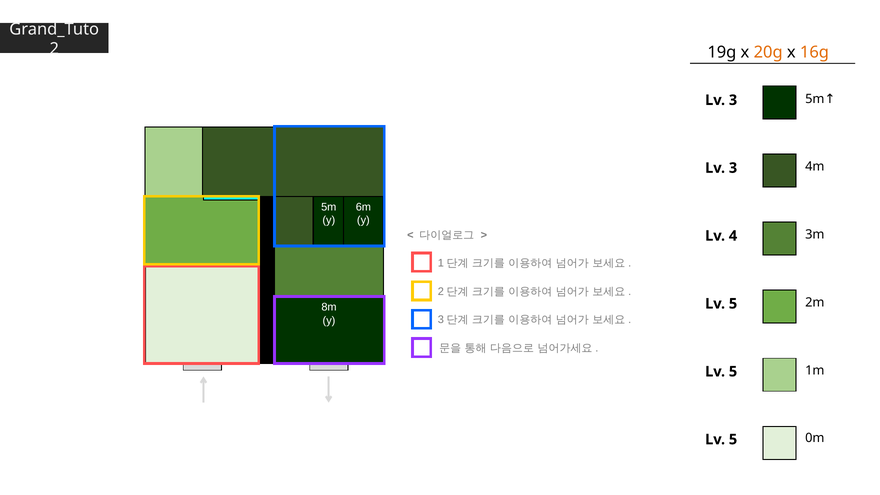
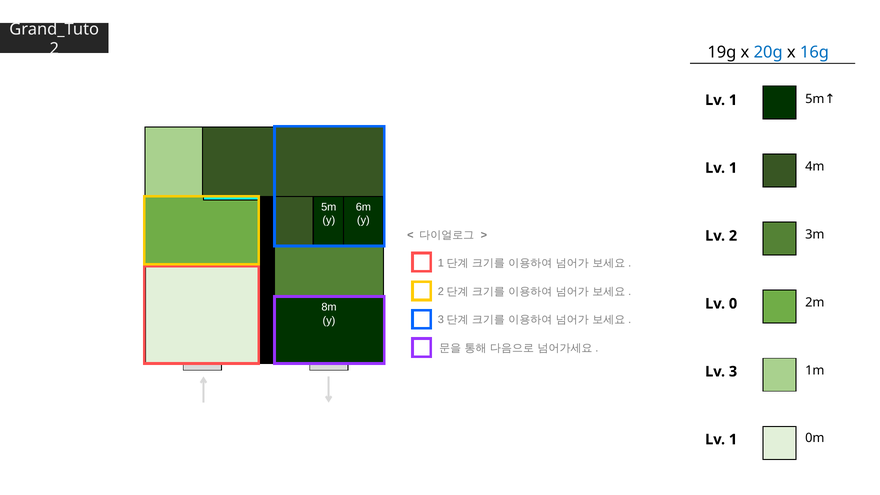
20g colour: orange -> blue
16g colour: orange -> blue
3 at (733, 100): 3 -> 1
3 at (733, 168): 3 -> 1
Lv 4: 4 -> 2
5 at (733, 304): 5 -> 0
5 at (733, 372): 5 -> 3
5 at (733, 439): 5 -> 1
